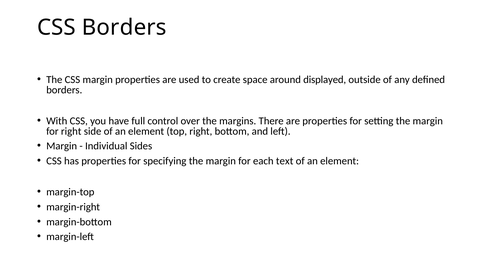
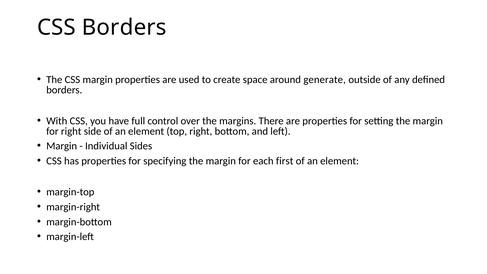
displayed: displayed -> generate
text: text -> first
